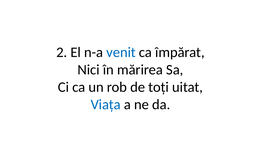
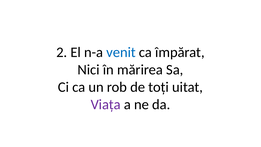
Viața colour: blue -> purple
